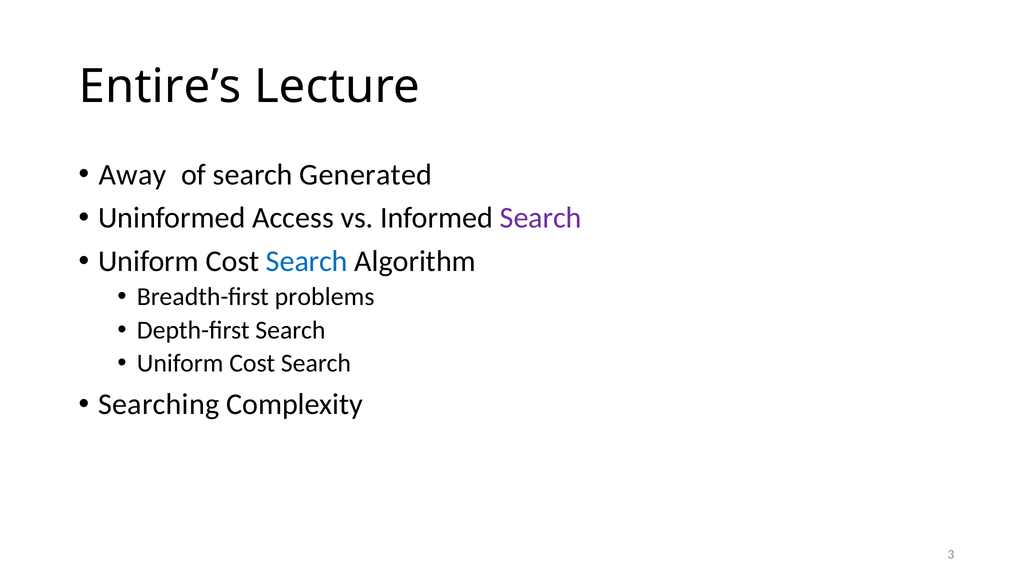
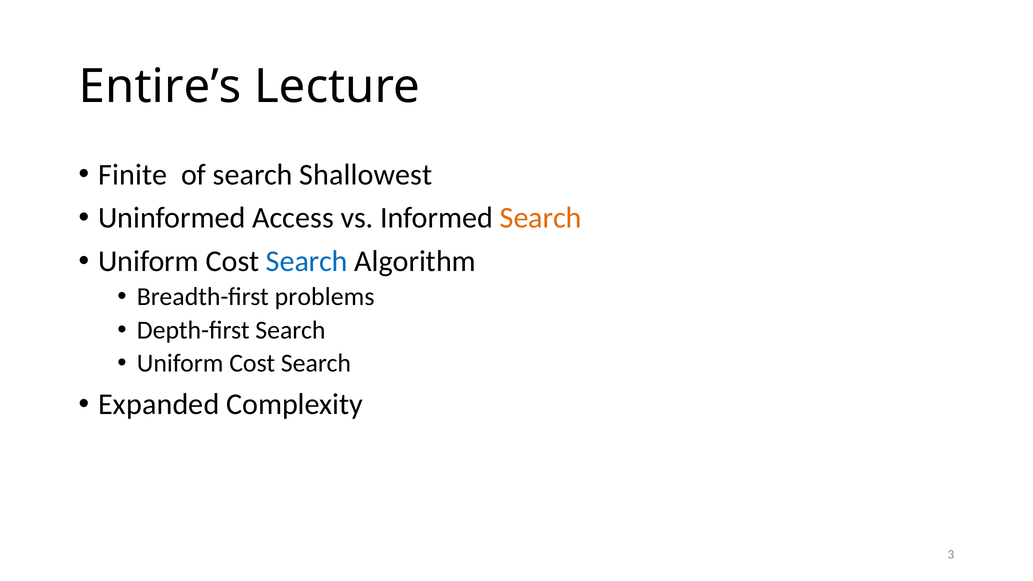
Away: Away -> Finite
Generated: Generated -> Shallowest
Search at (541, 218) colour: purple -> orange
Searching: Searching -> Expanded
